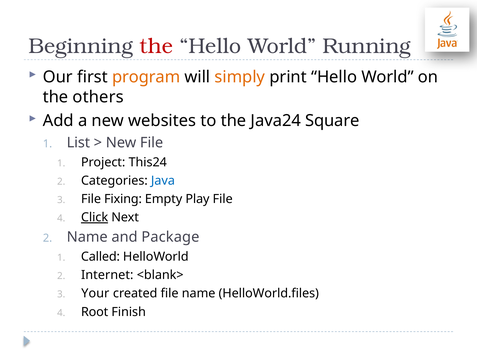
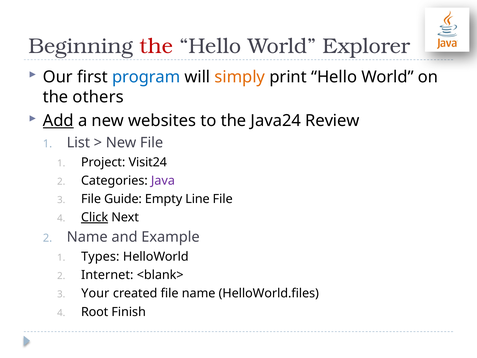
Running: Running -> Explorer
program colour: orange -> blue
Add underline: none -> present
Square: Square -> Review
This24: This24 -> Visit24
Java colour: blue -> purple
Fixing: Fixing -> Guide
Play: Play -> Line
Package: Package -> Example
Called: Called -> Types
